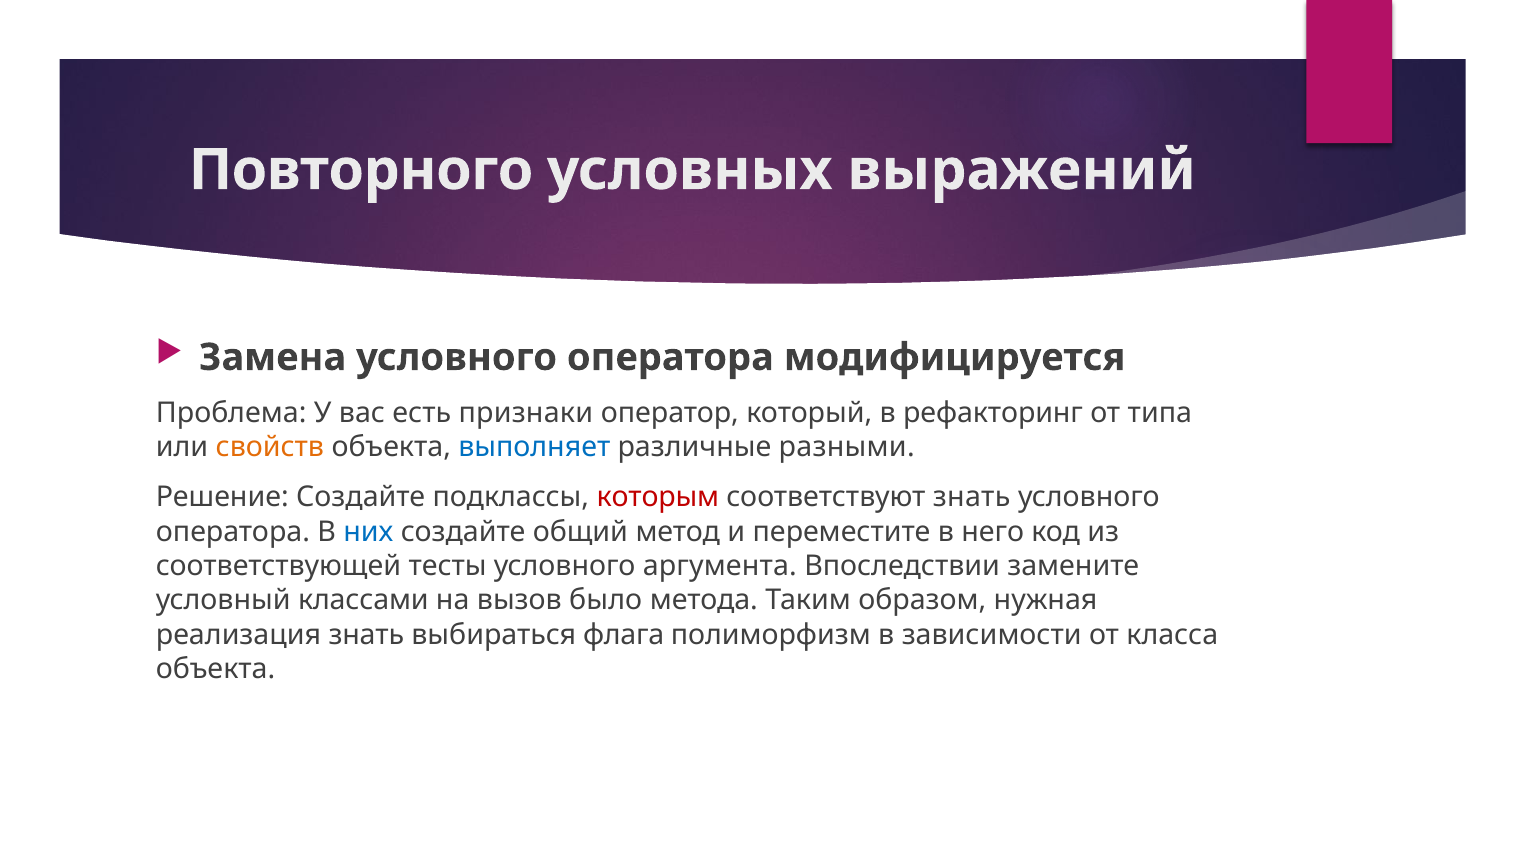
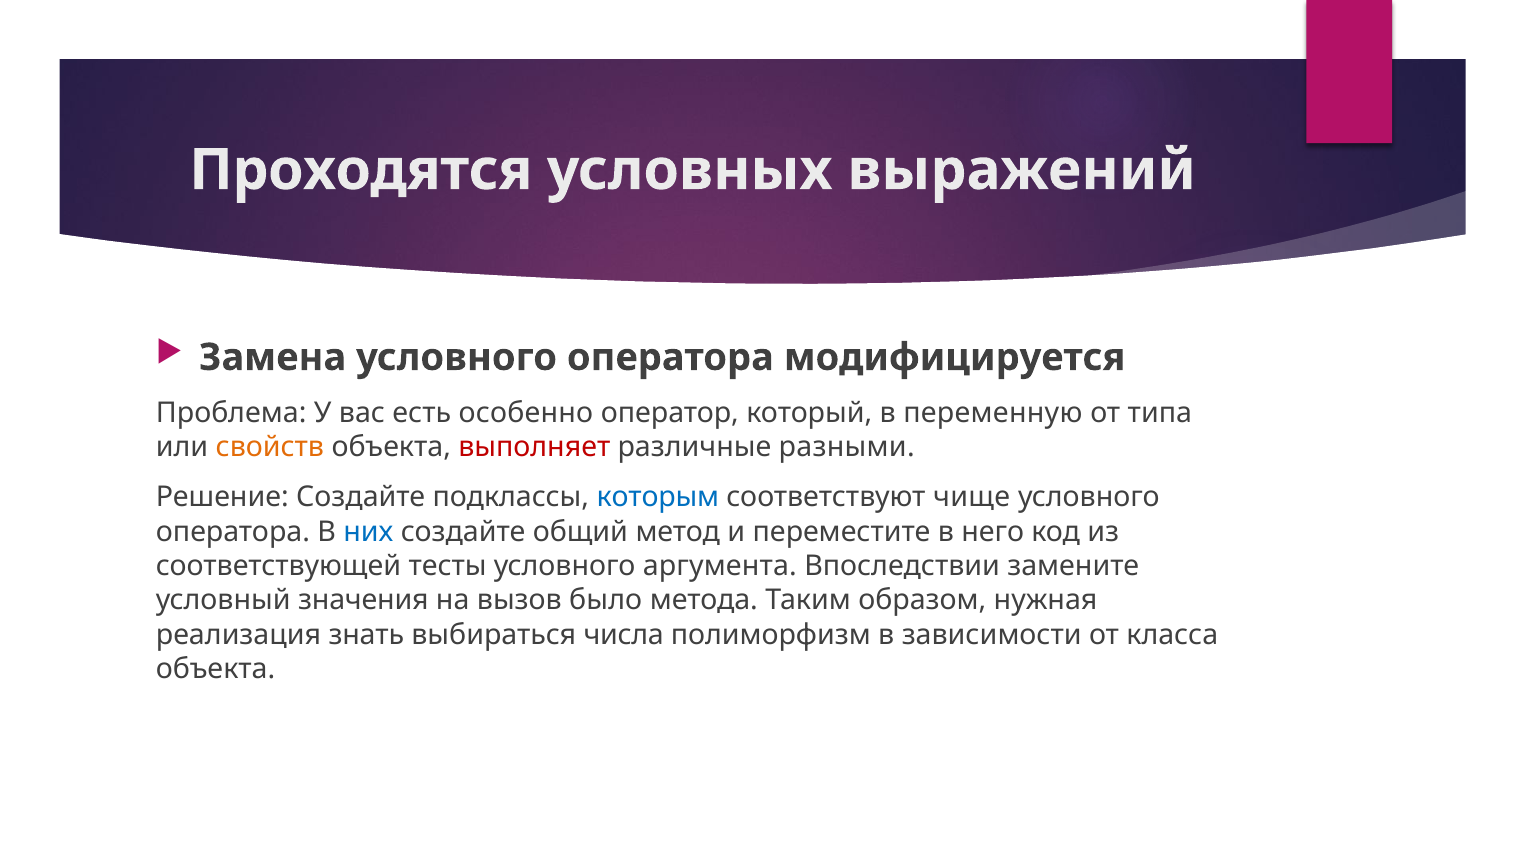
Повторного: Повторного -> Проходятся
признаки: признаки -> особенно
рефакторинг: рефакторинг -> переменную
выполняет colour: blue -> red
которым colour: red -> blue
соответствуют знать: знать -> чище
классами: классами -> значения
флага: флага -> числа
